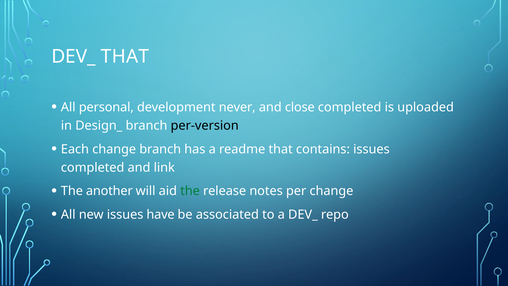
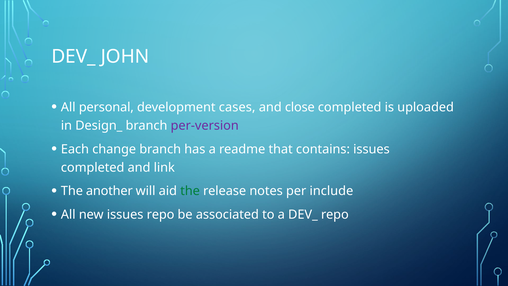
DEV_ THAT: THAT -> JOHN
never: never -> cases
per-version colour: black -> purple
per change: change -> include
issues have: have -> repo
